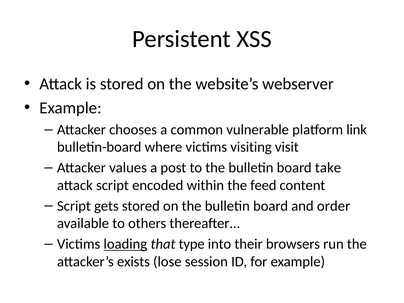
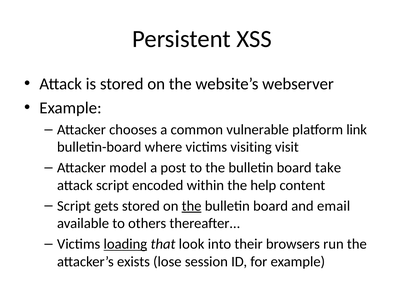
values: values -> model
feed: feed -> help
the at (192, 206) underline: none -> present
order: order -> email
type: type -> look
